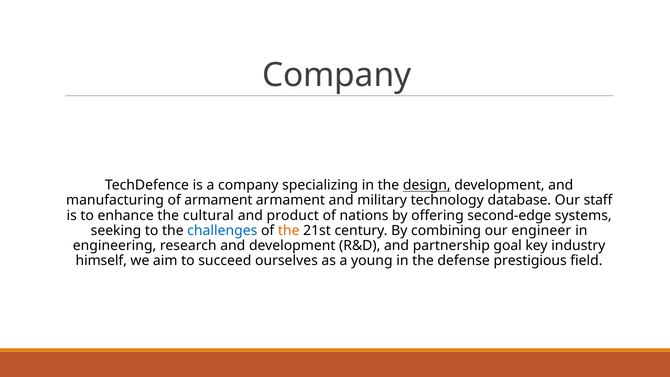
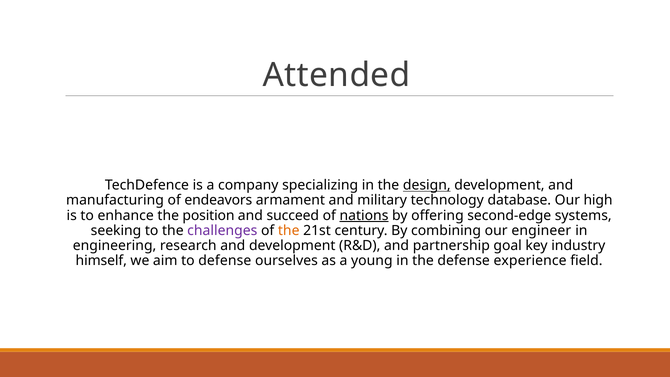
Company at (337, 75): Company -> Attended
of armament: armament -> endeavors
staff: staff -> high
cultural: cultural -> position
product: product -> succeed
nations underline: none -> present
challenges colour: blue -> purple
to succeed: succeed -> defense
prestigious: prestigious -> experience
